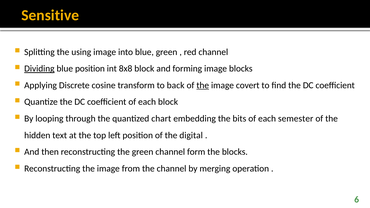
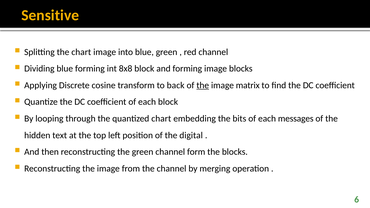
the using: using -> chart
Dividing underline: present -> none
blue position: position -> forming
covert: covert -> matrix
semester: semester -> messages
